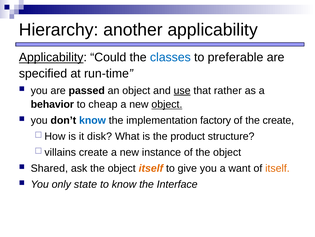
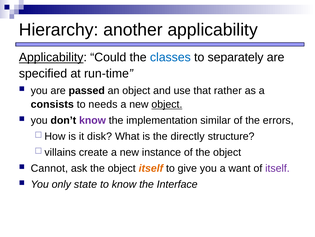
preferable: preferable -> separately
use underline: present -> none
behavior: behavior -> consists
cheap: cheap -> needs
know at (92, 120) colour: blue -> purple
factory: factory -> similar
the create: create -> errors
product: product -> directly
Shared: Shared -> Cannot
itself at (277, 168) colour: orange -> purple
